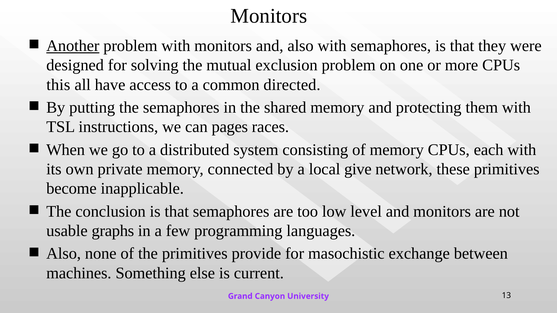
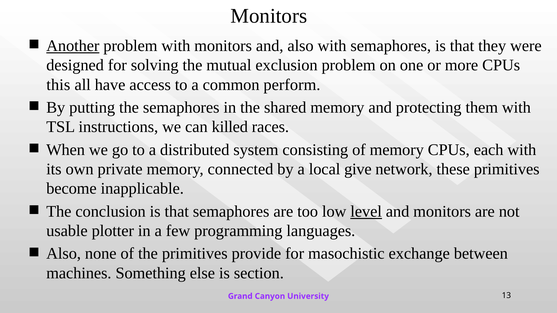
directed: directed -> perform
pages: pages -> killed
level underline: none -> present
graphs: graphs -> plotter
current: current -> section
